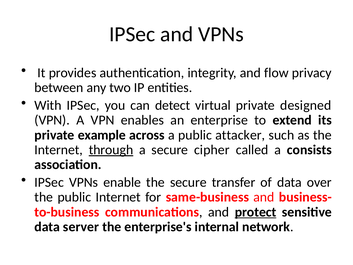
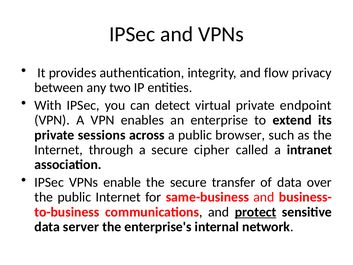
designed: designed -> endpoint
example: example -> sessions
attacker: attacker -> browser
through underline: present -> none
consists: consists -> intranet
